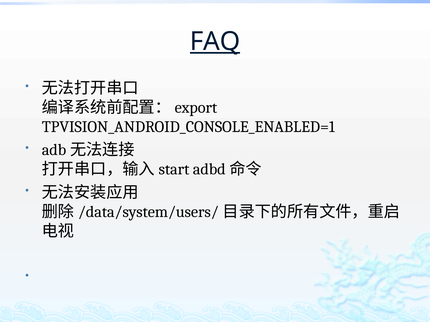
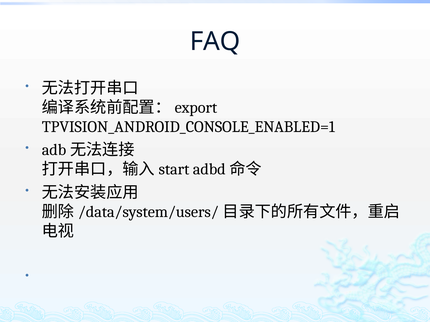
FAQ underline: present -> none
